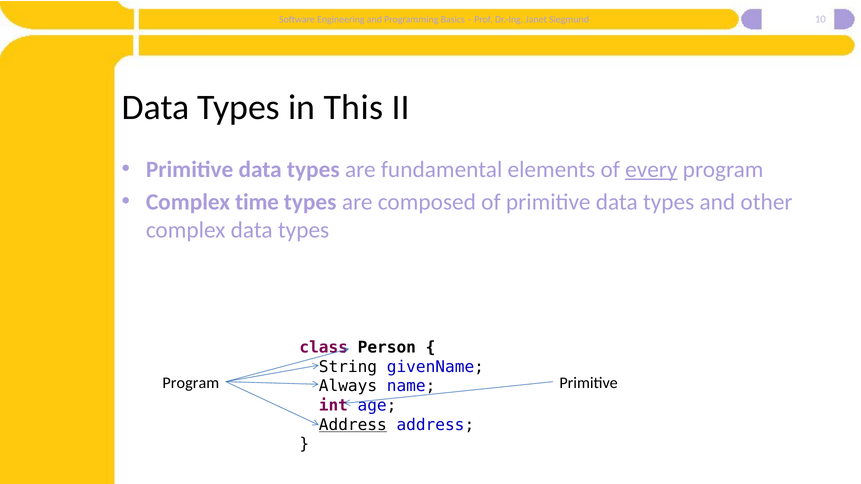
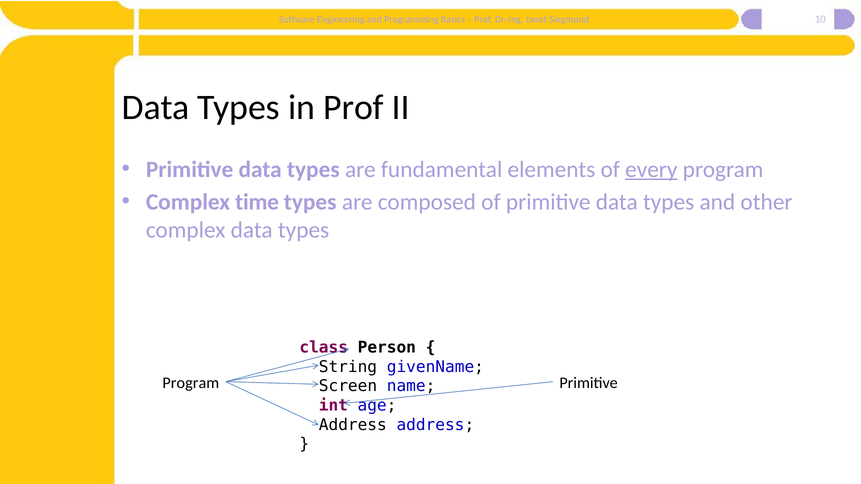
in This: This -> Prof
Always: Always -> Screen
Address at (353, 425) underline: present -> none
